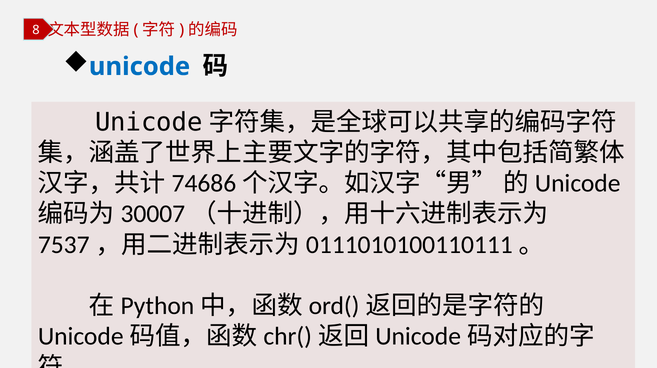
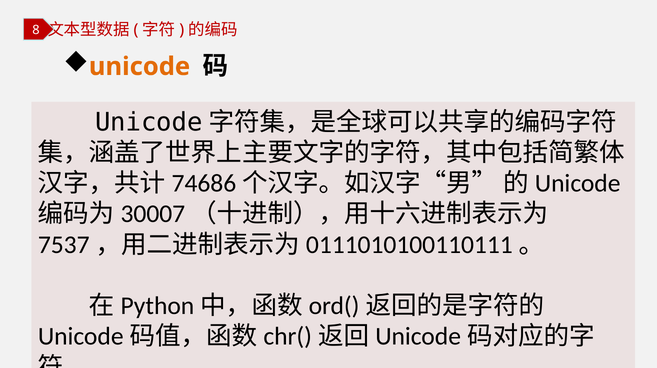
unicode colour: blue -> orange
